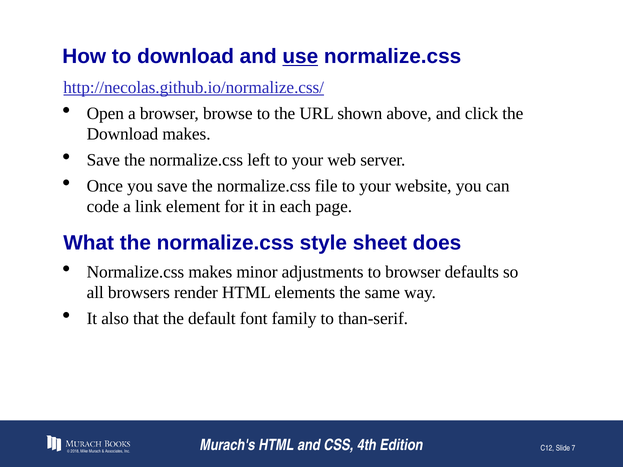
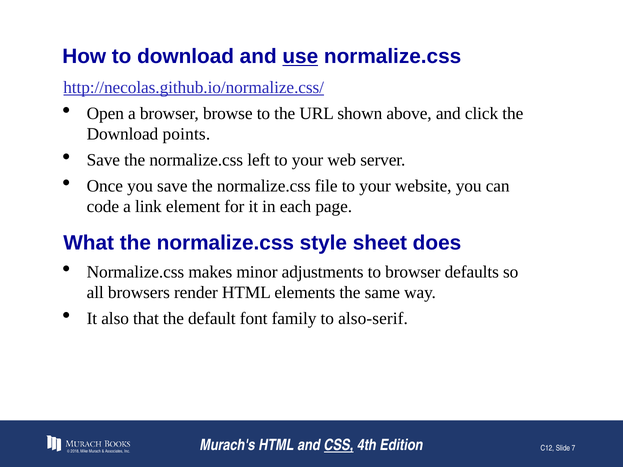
Download makes: makes -> points
than-serif: than-serif -> also-serif
CSS underline: none -> present
